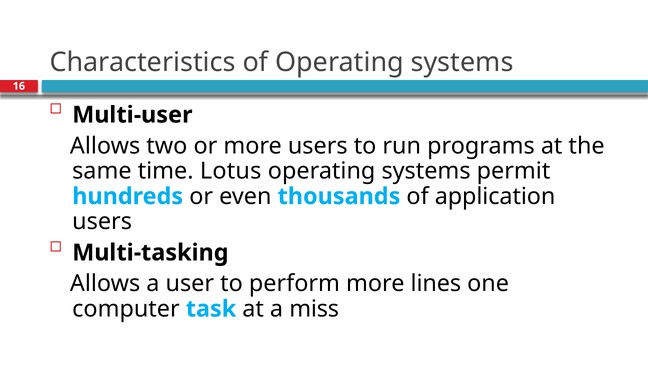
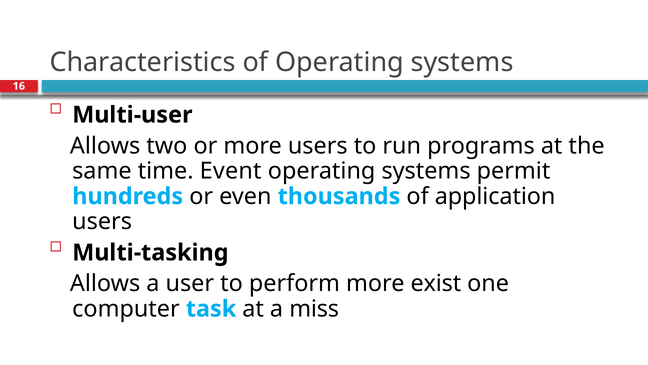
Lotus: Lotus -> Event
lines: lines -> exist
